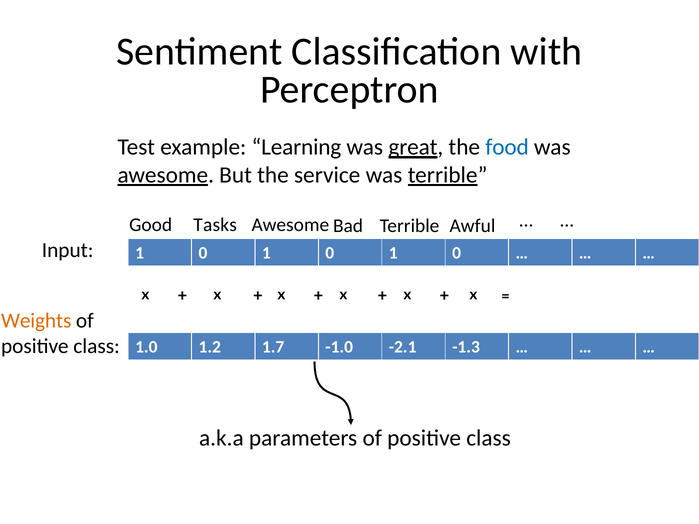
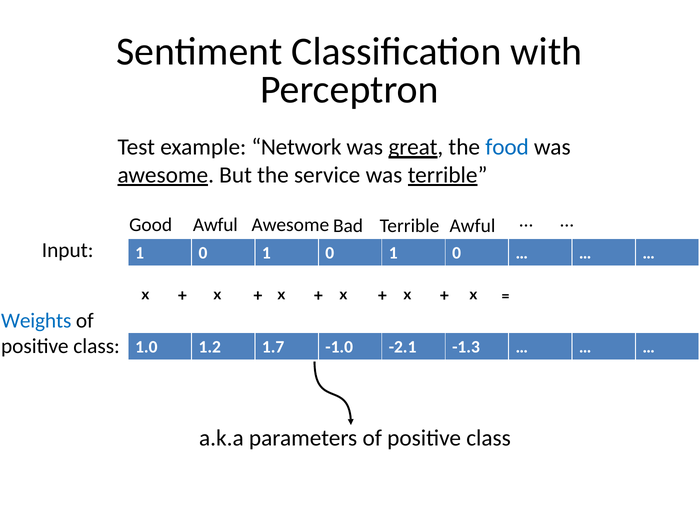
Learning: Learning -> Network
Good Tasks: Tasks -> Awful
Weights colour: orange -> blue
